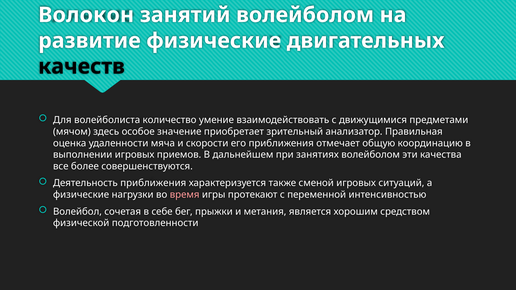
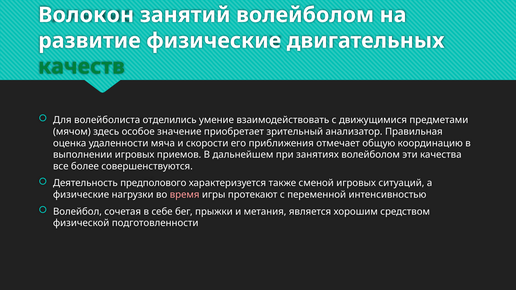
качеств colour: black -> green
количество: количество -> отделились
Деятельность приближения: приближения -> предполового
